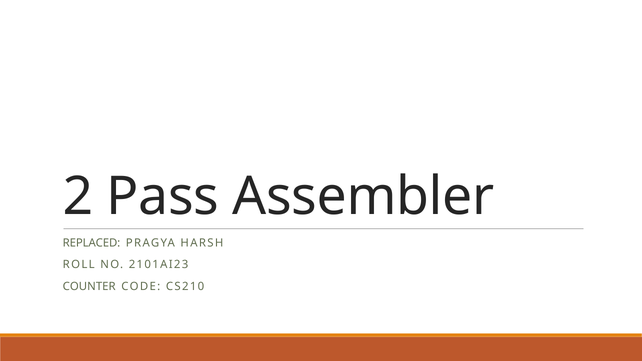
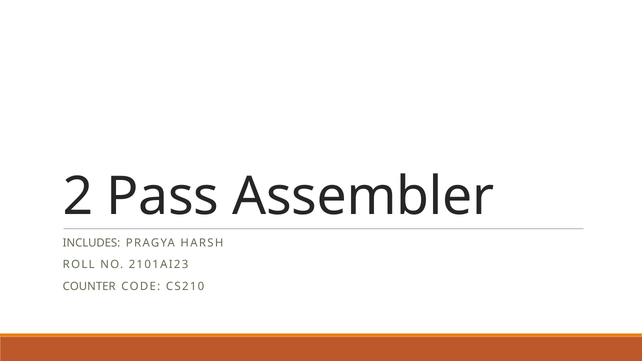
REPLACED: REPLACED -> INCLUDES
